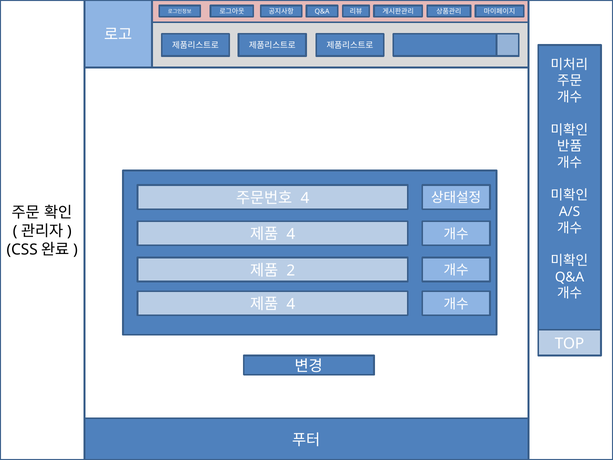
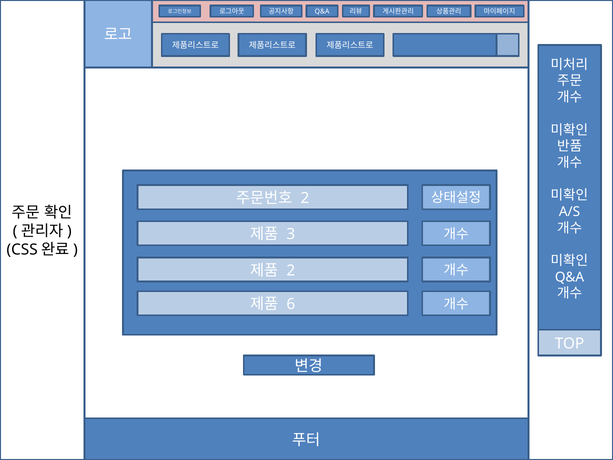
4 at (305, 198): 4 -> 2
4 at (291, 234): 4 -> 3
4 at (291, 304): 4 -> 6
